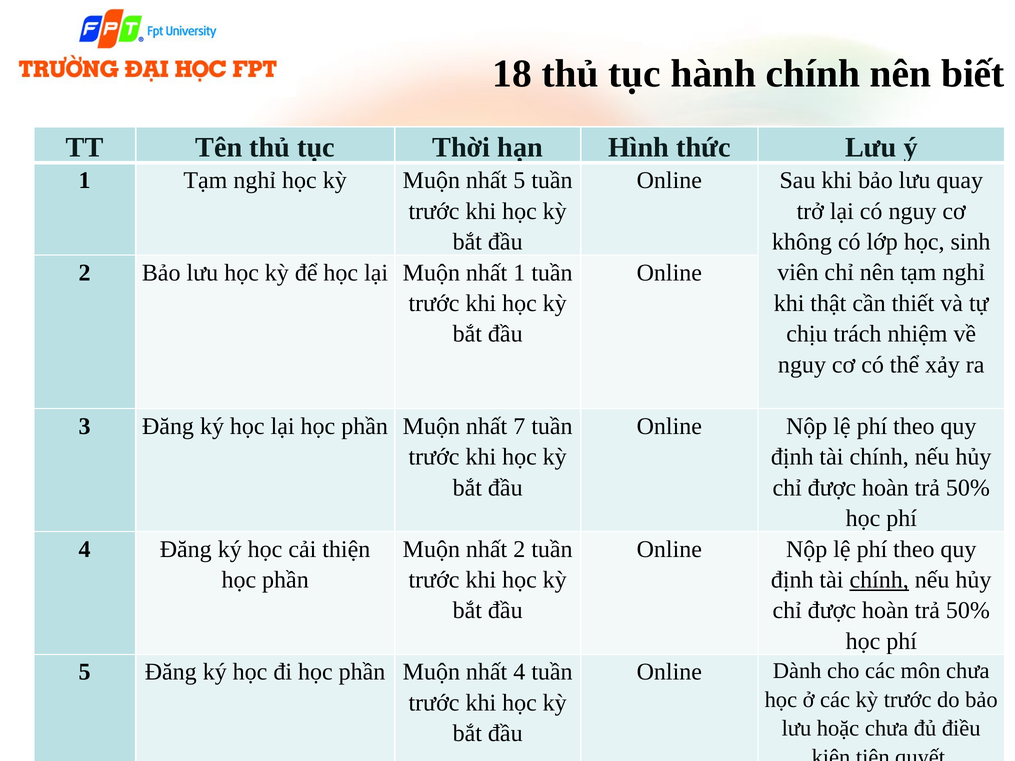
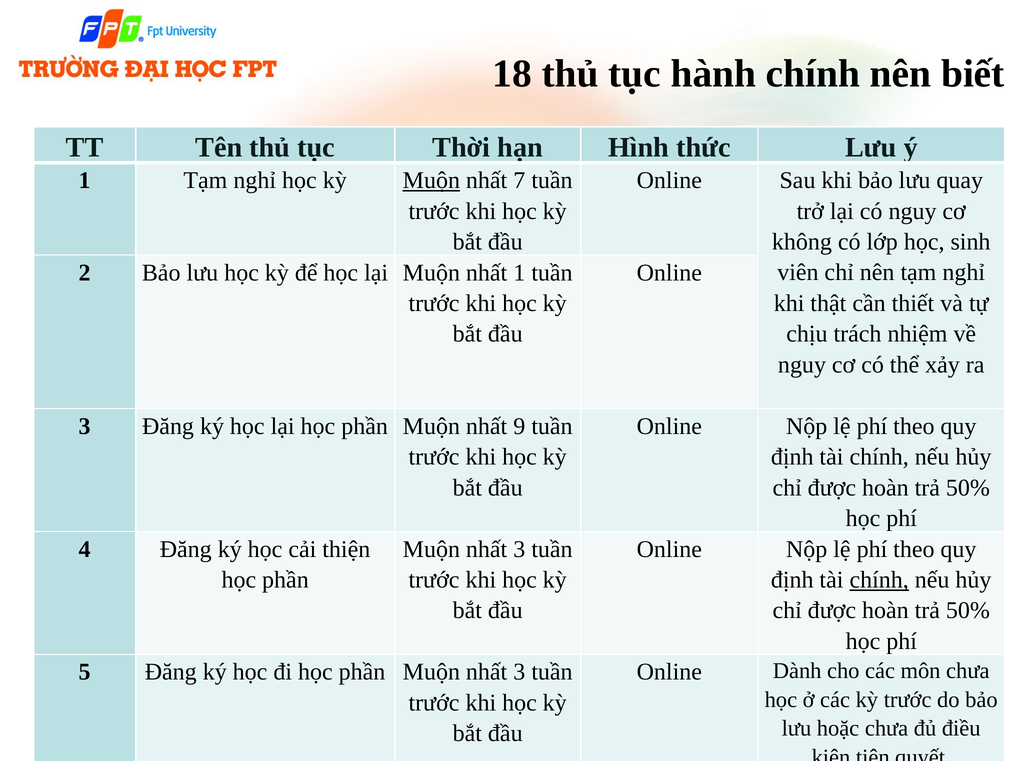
Muộn at (431, 180) underline: none -> present
nhất 5: 5 -> 7
7: 7 -> 9
2 at (519, 549): 2 -> 3
4 at (519, 672): 4 -> 3
